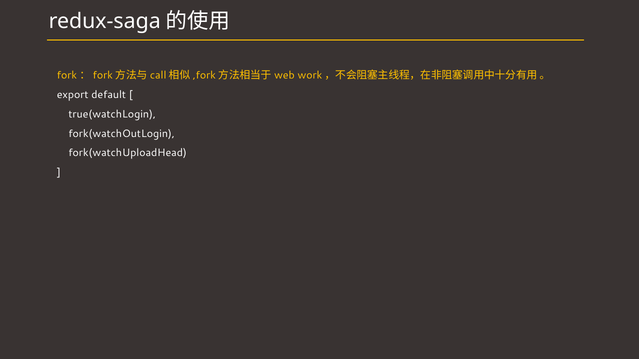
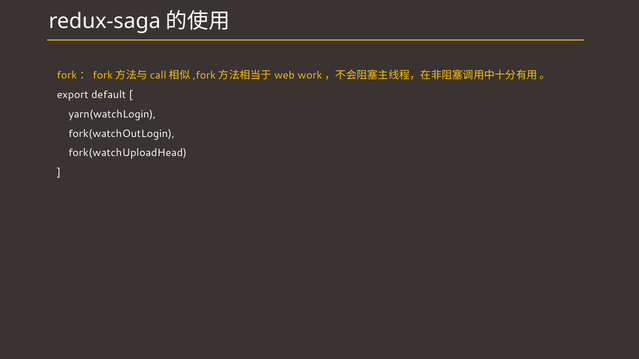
true(watchLogin: true(watchLogin -> yarn(watchLogin
